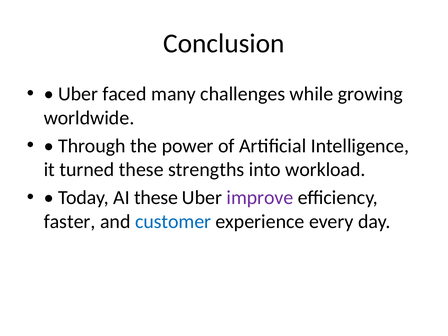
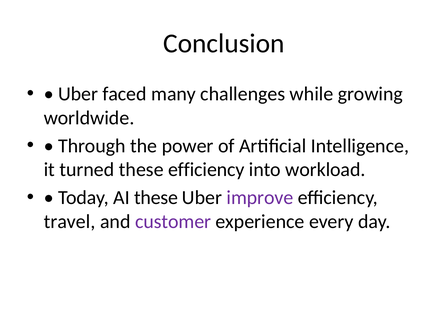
these strengths: strengths -> efficiency
faster: faster -> travel
customer colour: blue -> purple
